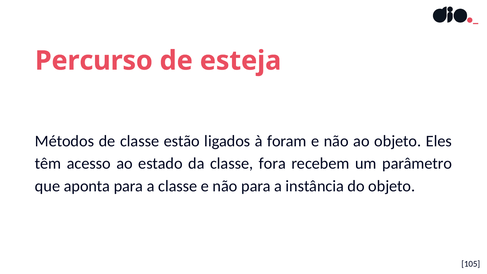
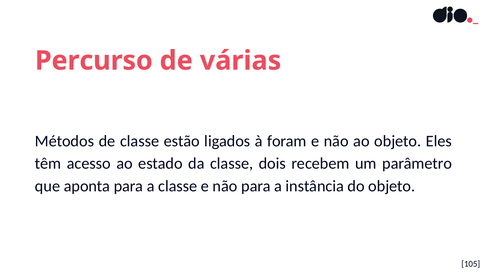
esteja: esteja -> várias
fora: fora -> dois
